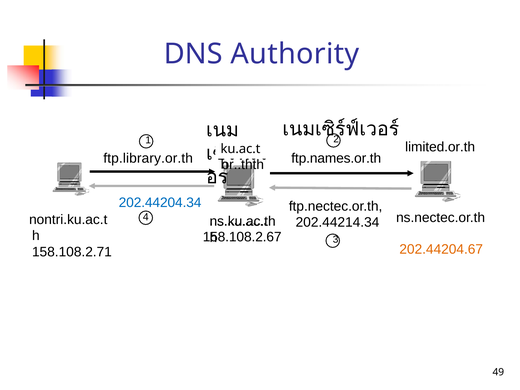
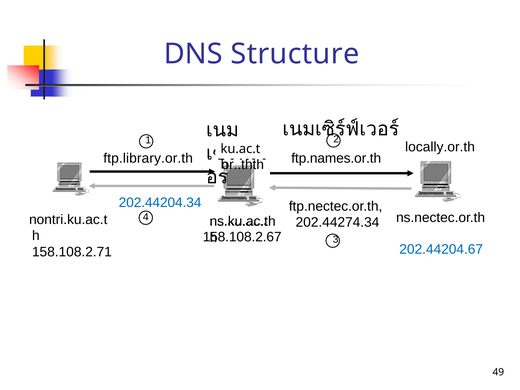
Authority: Authority -> Structure
limited.or.th: limited.or.th -> locally.or.th
202.44214.34: 202.44214.34 -> 202.44274.34
202.44204.67 colour: orange -> blue
